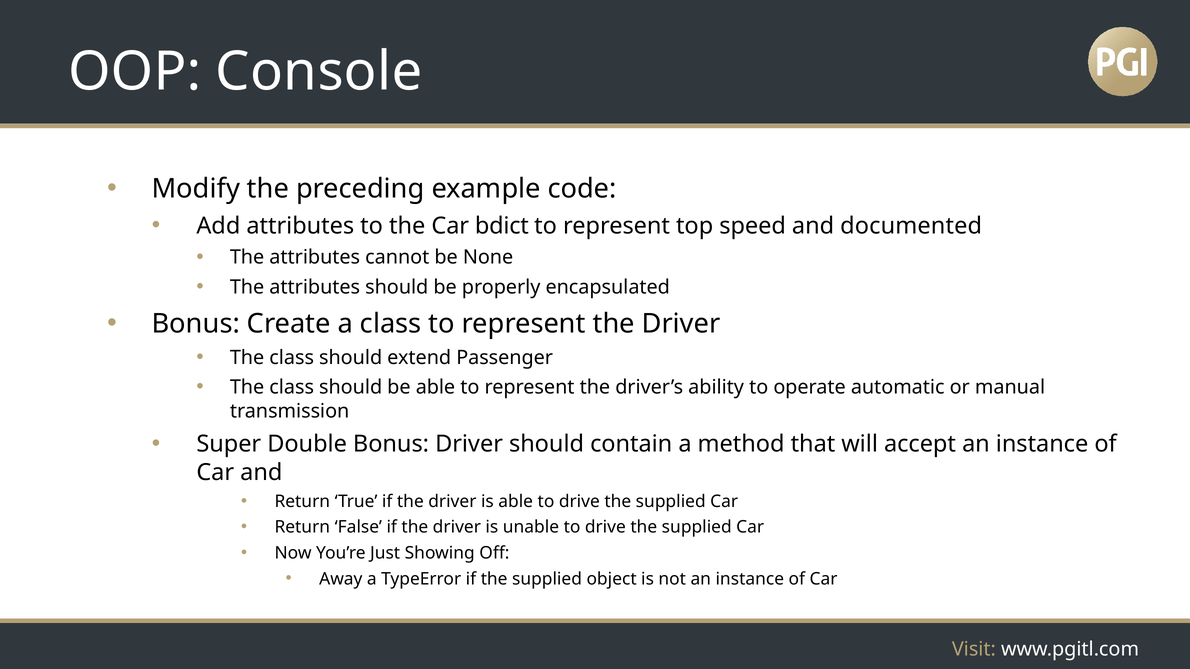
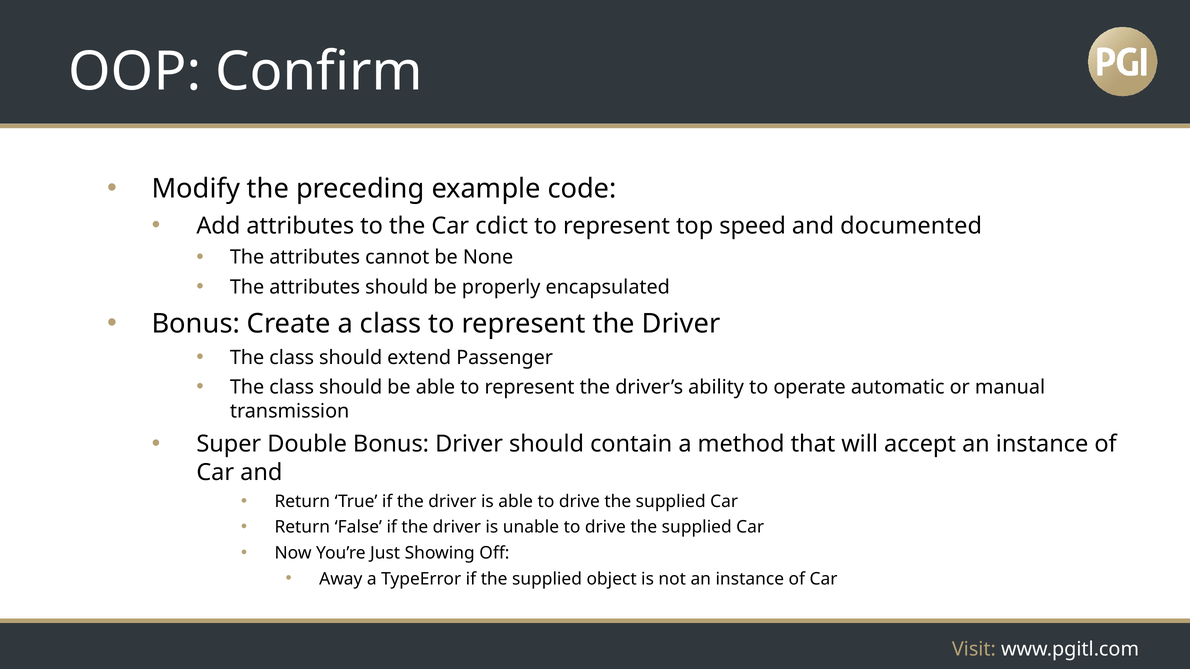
Console: Console -> Confirm
bdict: bdict -> cdict
